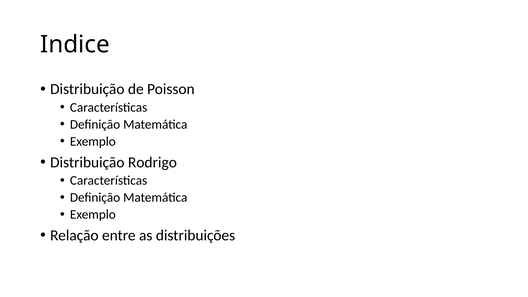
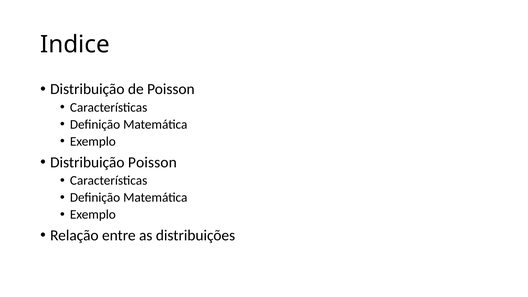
Distribuição Rodrigo: Rodrigo -> Poisson
